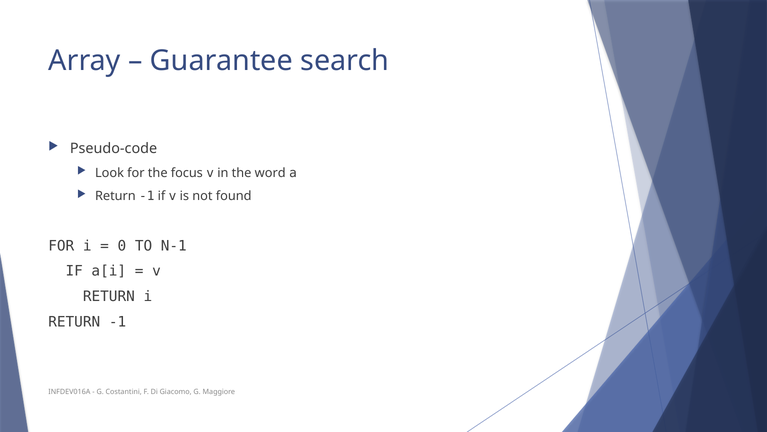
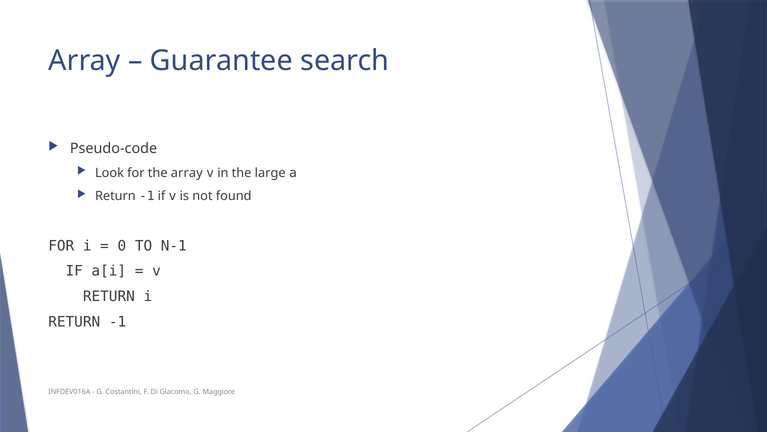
the focus: focus -> array
word: word -> large
